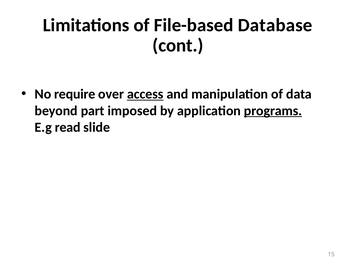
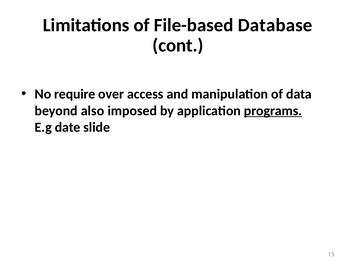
access underline: present -> none
part: part -> also
read: read -> date
